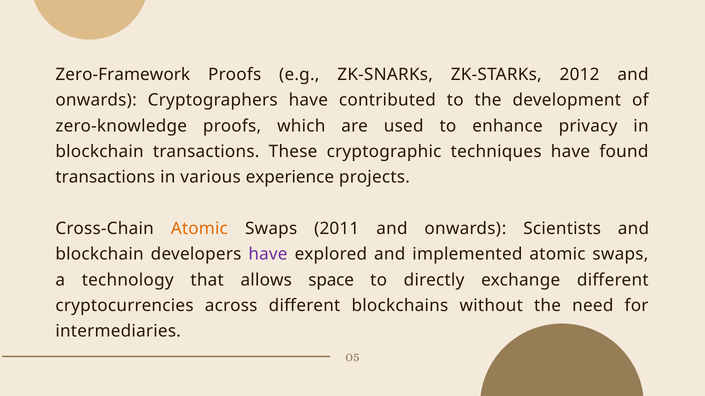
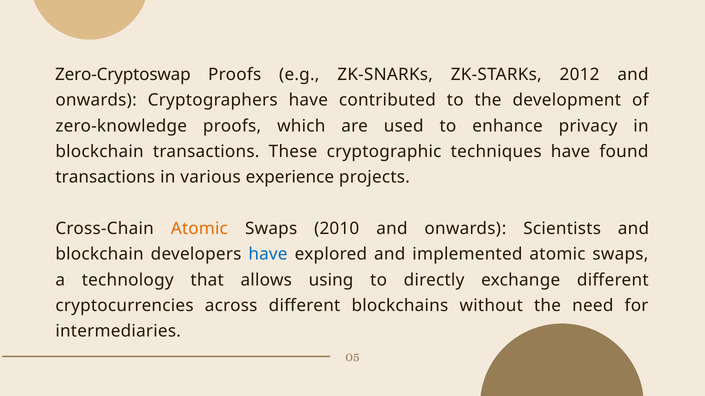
Zero-Framework: Zero-Framework -> Zero-Cryptoswap
2011: 2011 -> 2010
have at (268, 255) colour: purple -> blue
space: space -> using
